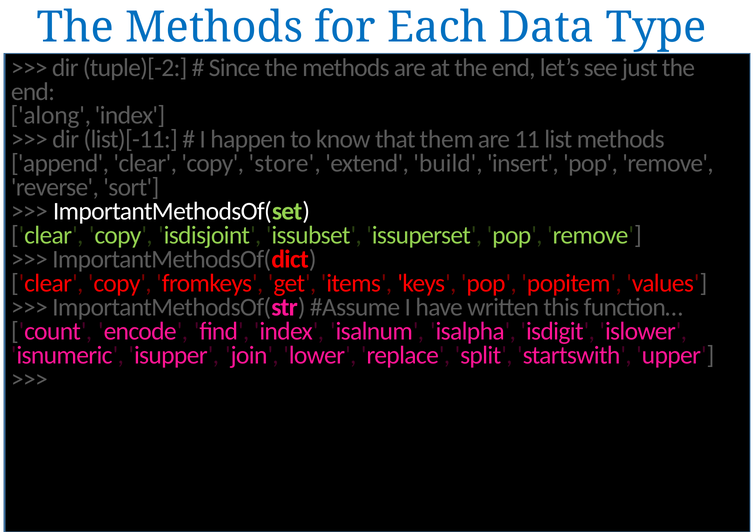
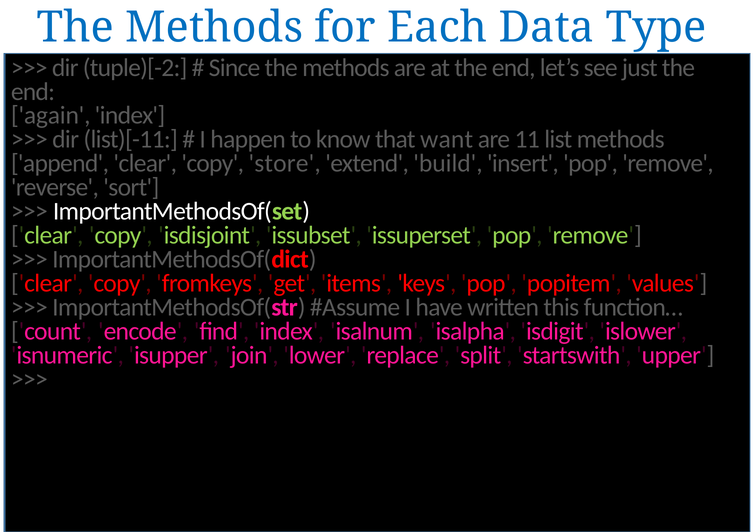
along: along -> again
them: them -> want
